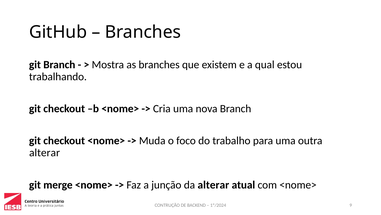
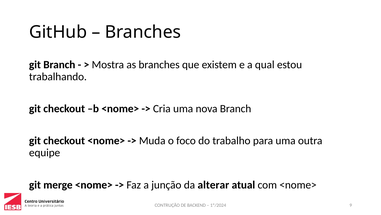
alterar at (45, 152): alterar -> equipe
